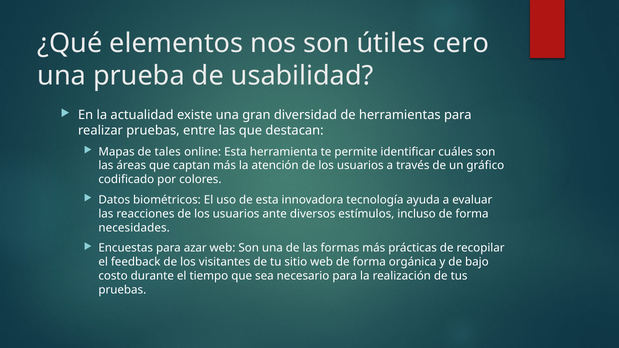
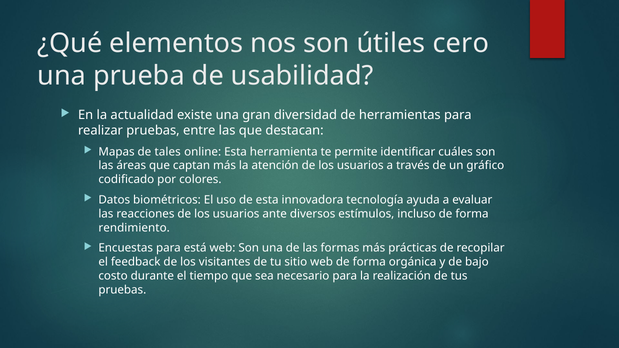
necesidades: necesidades -> rendimiento
azar: azar -> está
